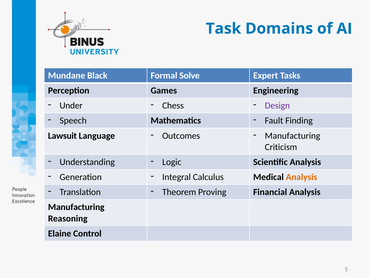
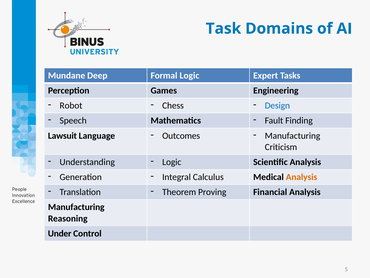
Black: Black -> Deep
Formal Solve: Solve -> Logic
Under: Under -> Robot
Design colour: purple -> blue
Elaine: Elaine -> Under
